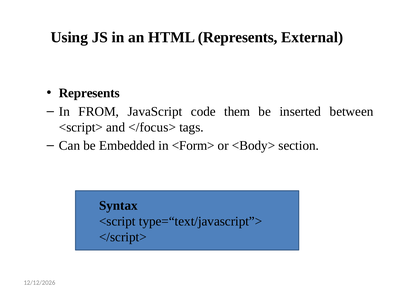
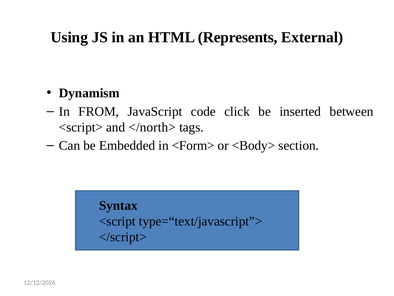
Represents at (89, 93): Represents -> Dynamism
them: them -> click
</focus>: </focus> -> </north>
